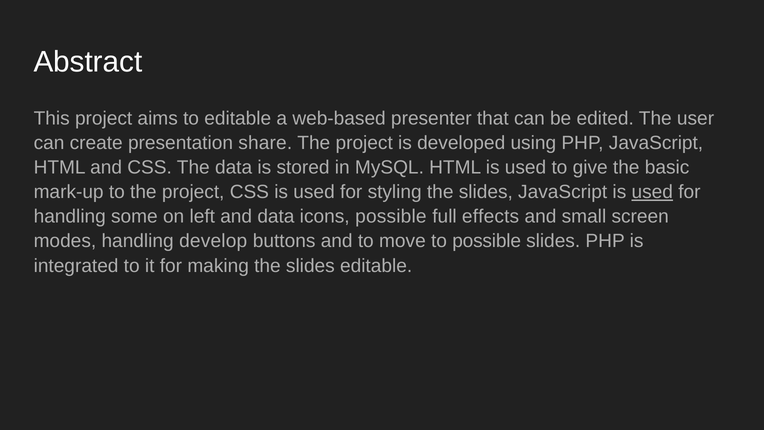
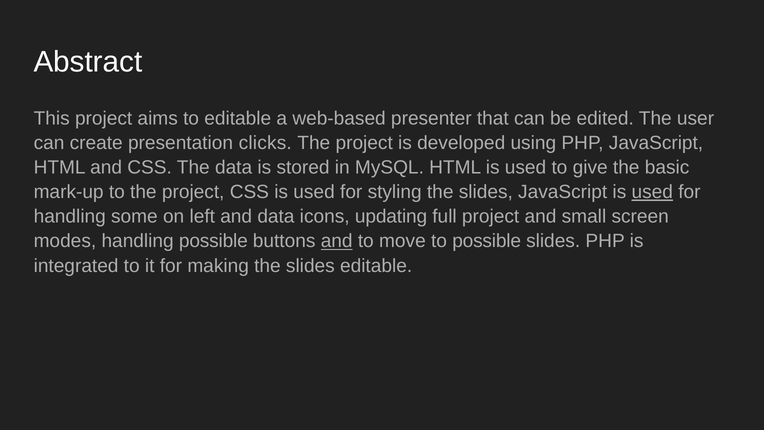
share: share -> clicks
icons possible: possible -> updating
full effects: effects -> project
handling develop: develop -> possible
and at (337, 241) underline: none -> present
